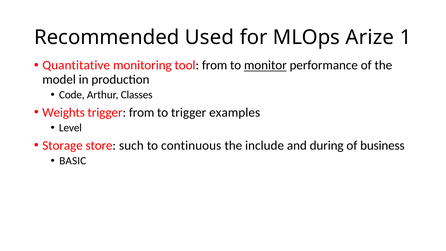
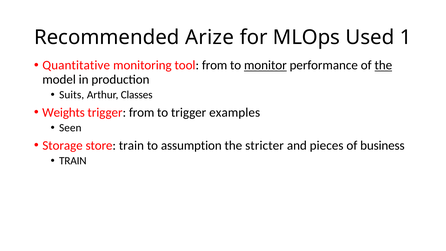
Used: Used -> Arize
Arize: Arize -> Used
the at (383, 65) underline: none -> present
Code: Code -> Suits
Level: Level -> Seen
store such: such -> train
continuous: continuous -> assumption
include: include -> stricter
during: during -> pieces
BASIC at (73, 161): BASIC -> TRAIN
